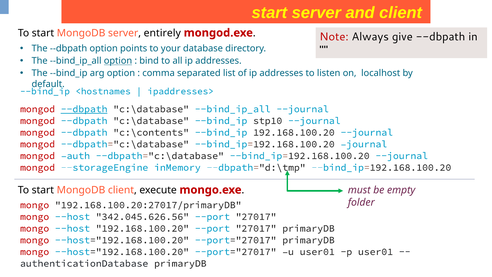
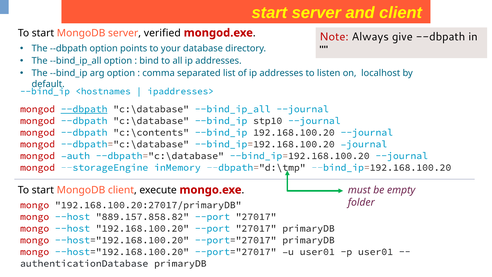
entirely: entirely -> verified
option at (118, 61) underline: present -> none
342.045.626.56: 342.045.626.56 -> 889.157.858.82
